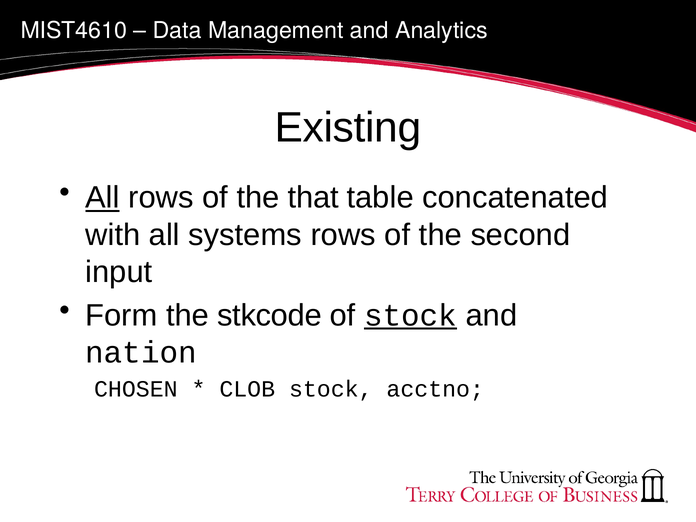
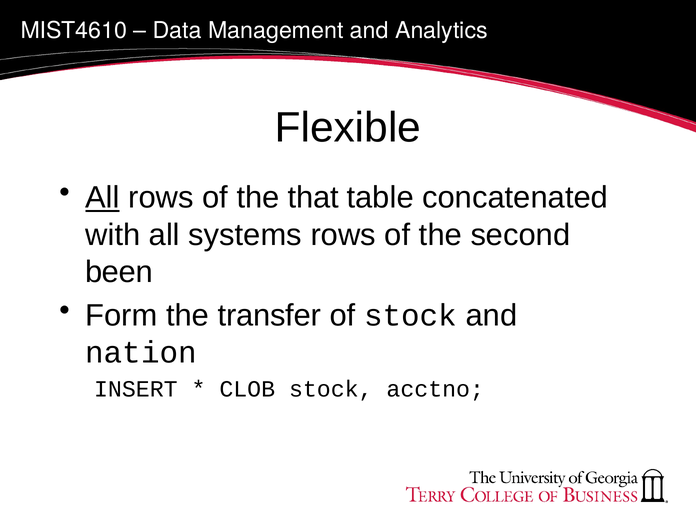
Existing: Existing -> Flexible
input: input -> been
stkcode: stkcode -> transfer
stock at (411, 315) underline: present -> none
CHOSEN: CHOSEN -> INSERT
